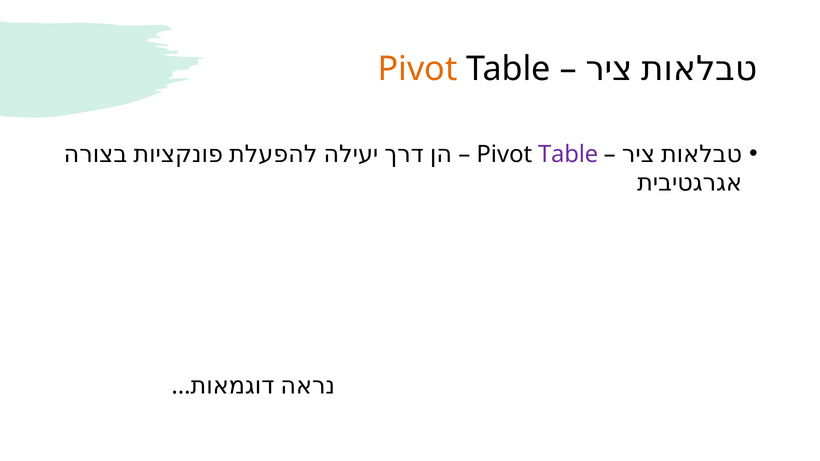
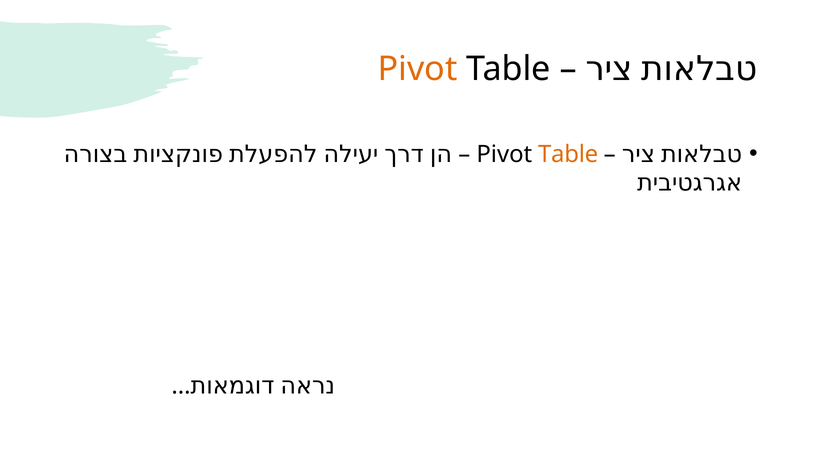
Table at (568, 154) colour: purple -> orange
